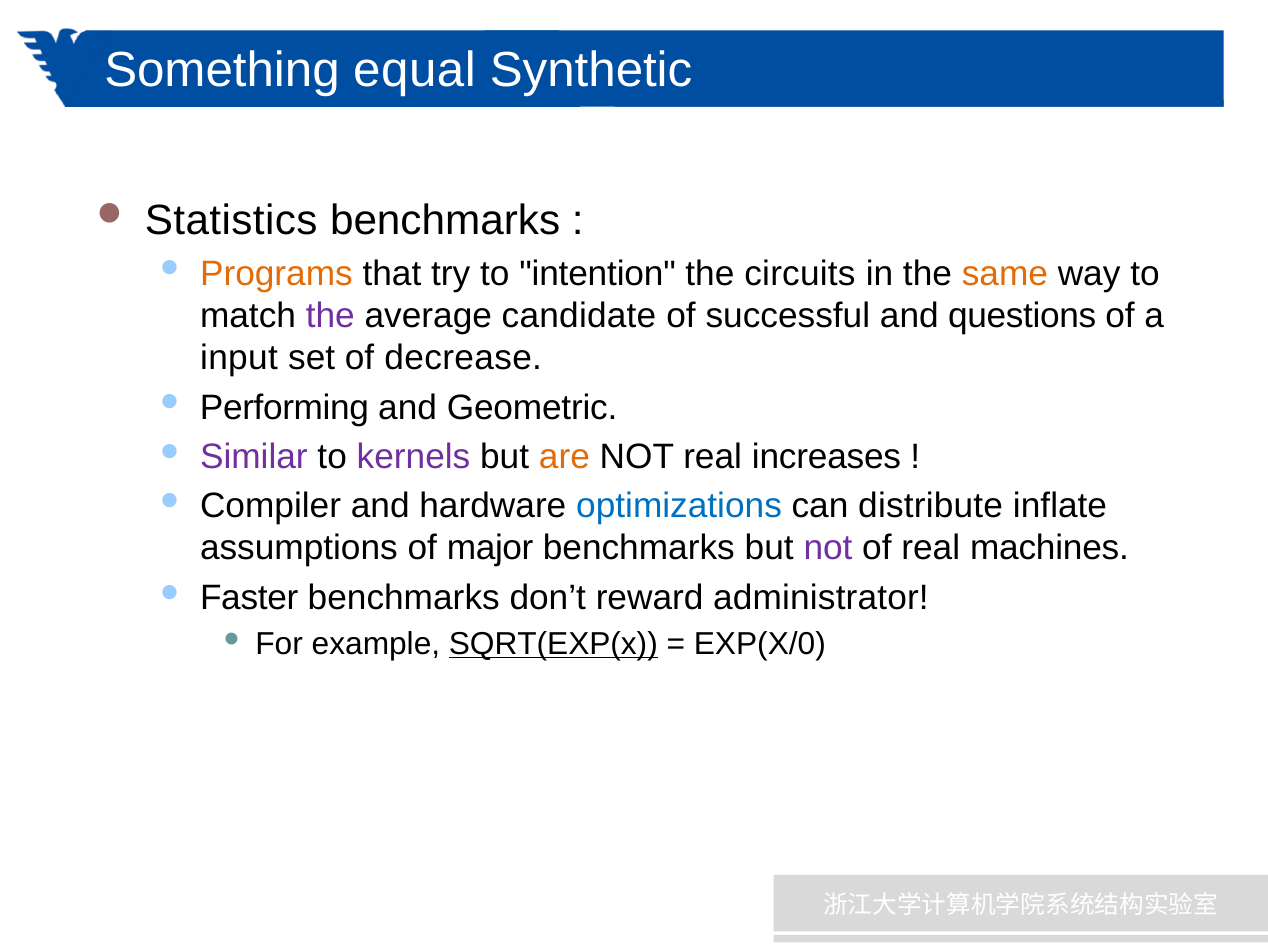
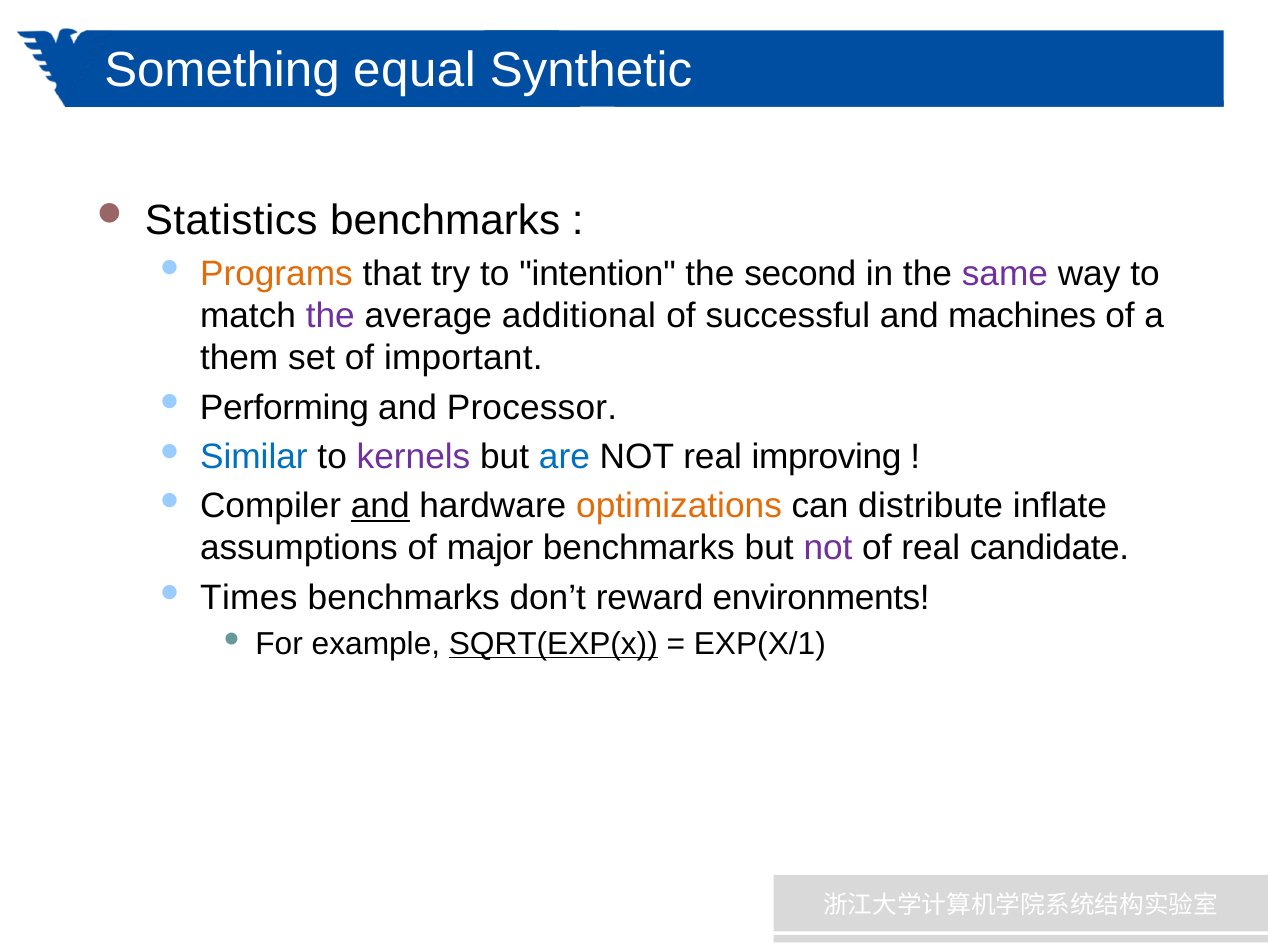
circuits: circuits -> second
same colour: orange -> purple
candidate: candidate -> additional
questions: questions -> machines
input: input -> them
decrease: decrease -> important
Geometric: Geometric -> Processor
Similar colour: purple -> blue
are colour: orange -> blue
increases: increases -> improving
and at (380, 506) underline: none -> present
optimizations colour: blue -> orange
machines: machines -> candidate
Faster: Faster -> Times
administrator: administrator -> environments
EXP(X/0: EXP(X/0 -> EXP(X/1
